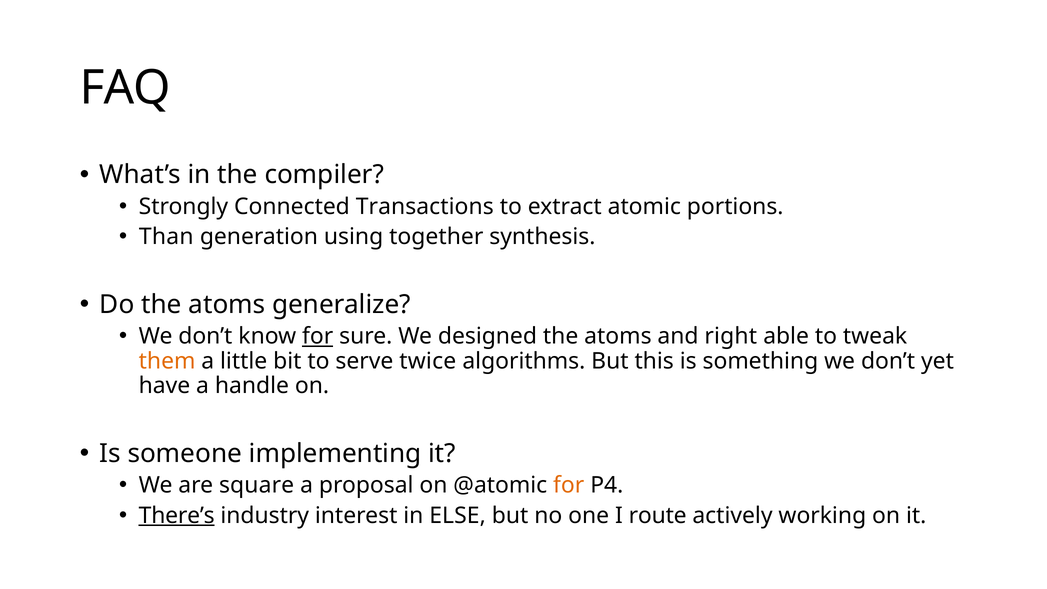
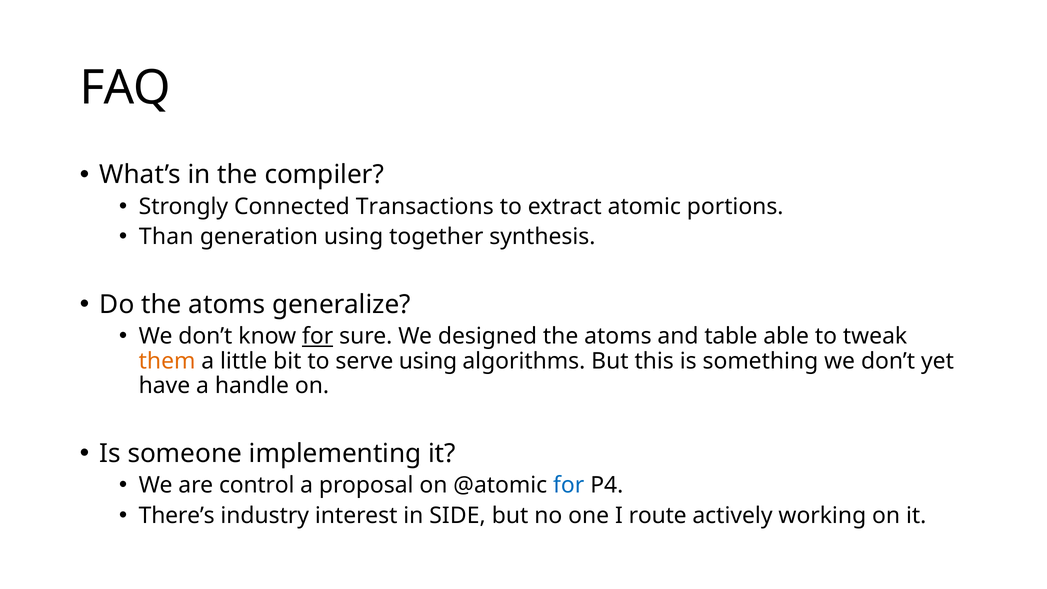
right: right -> table
serve twice: twice -> using
square: square -> control
for at (569, 485) colour: orange -> blue
There’s underline: present -> none
ELSE: ELSE -> SIDE
